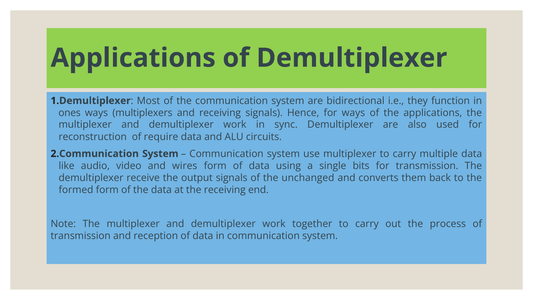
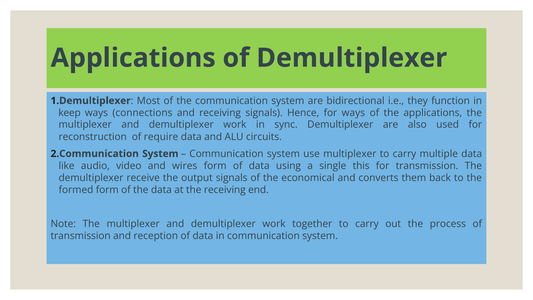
ones: ones -> keep
multiplexers: multiplexers -> connections
bits: bits -> this
unchanged: unchanged -> economical
